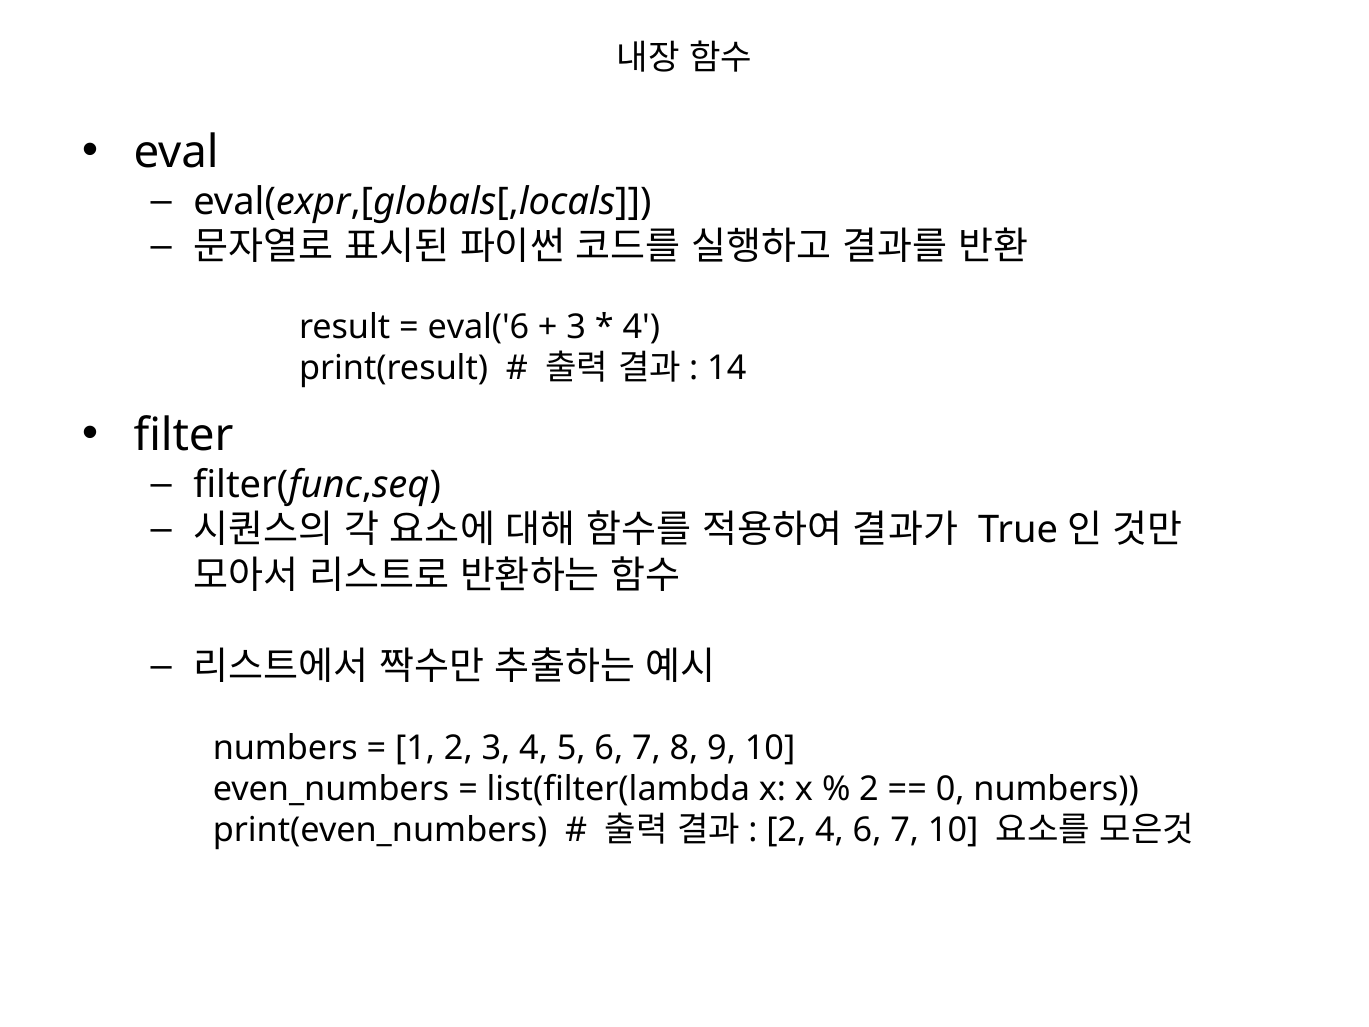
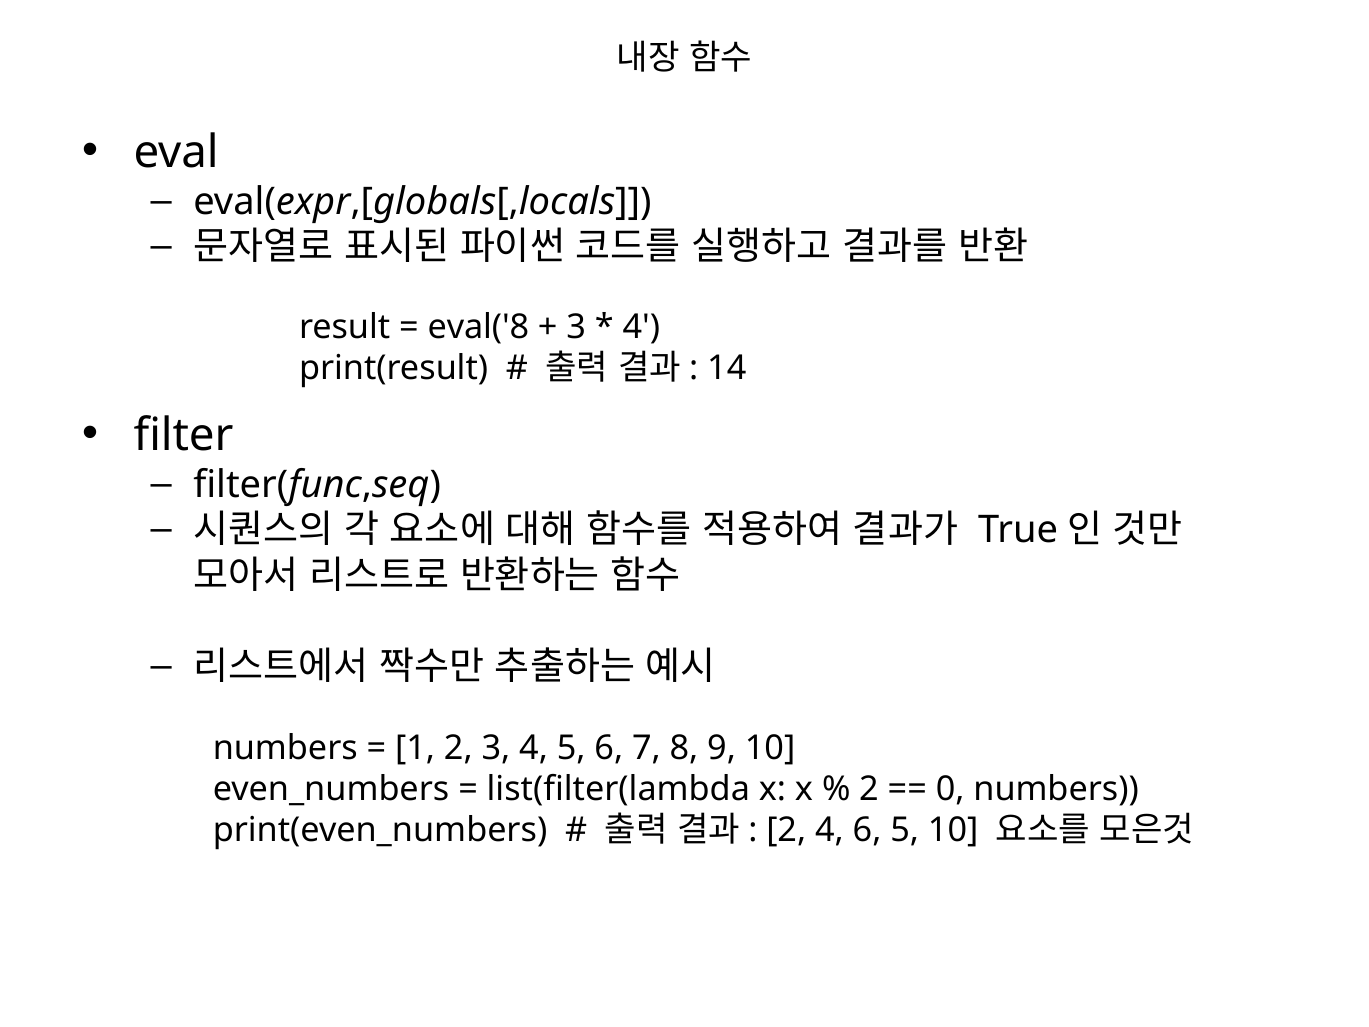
eval('6: eval('6 -> eval('8
4 6 7: 7 -> 5
